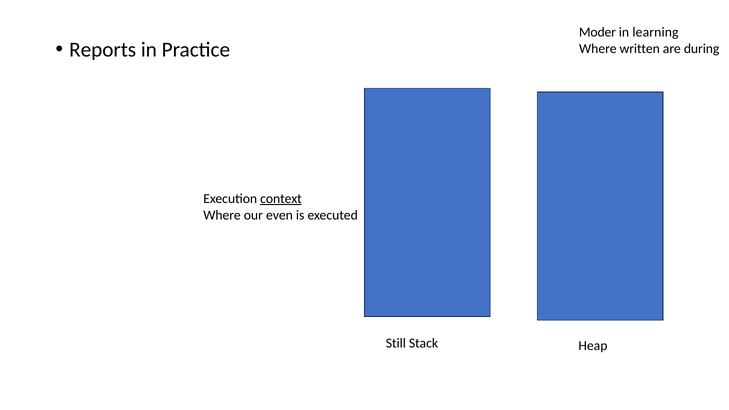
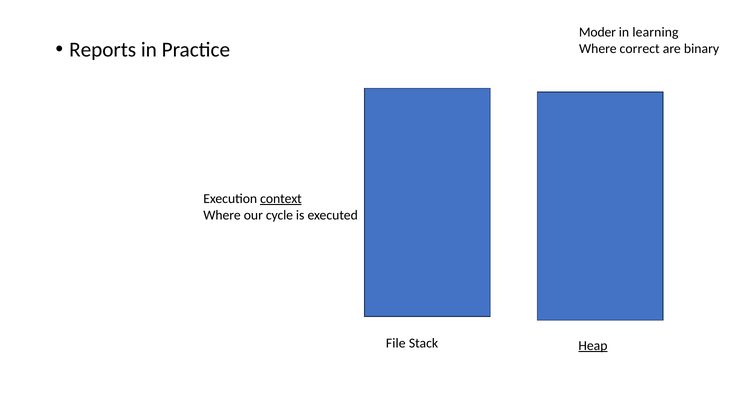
written: written -> correct
during: during -> binary
even: even -> cycle
Still: Still -> File
Heap underline: none -> present
